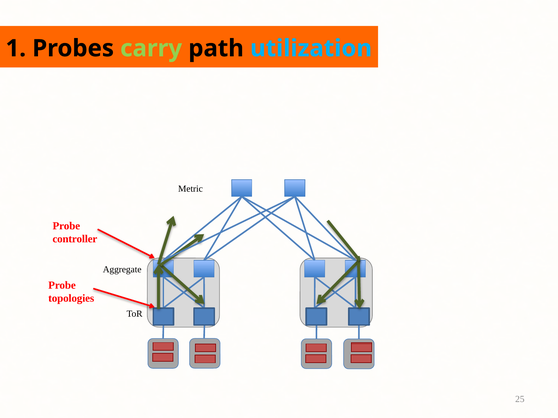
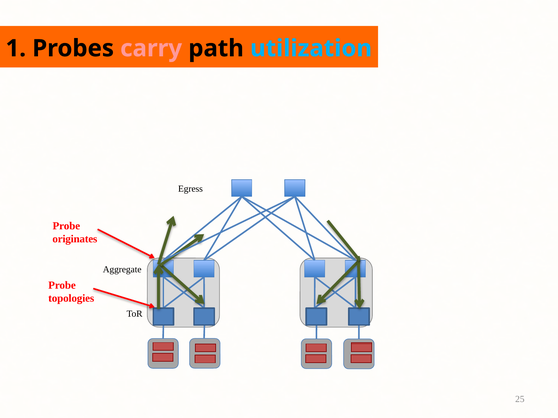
carry colour: light green -> pink
Metric: Metric -> Egress
controller: controller -> originates
